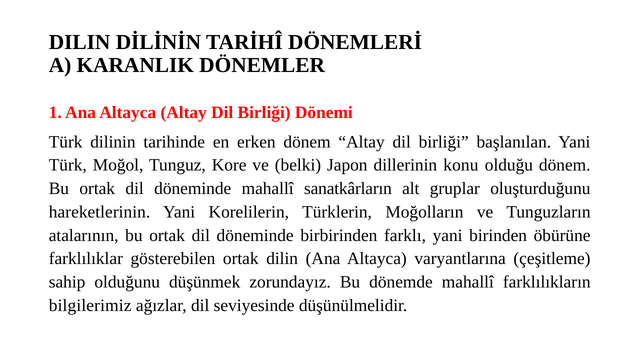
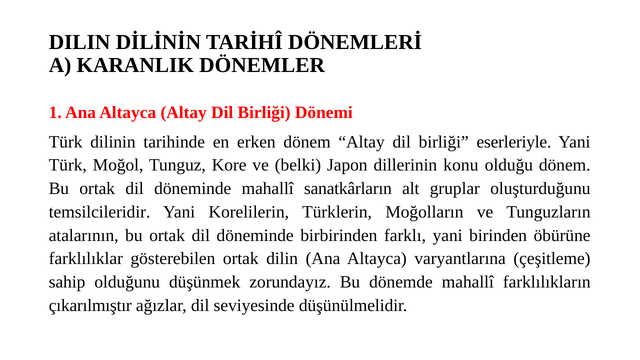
başlanılan: başlanılan -> eserleriyle
hareketlerinin: hareketlerinin -> temsilcileridir
bilgilerimiz: bilgilerimiz -> çıkarılmıştır
